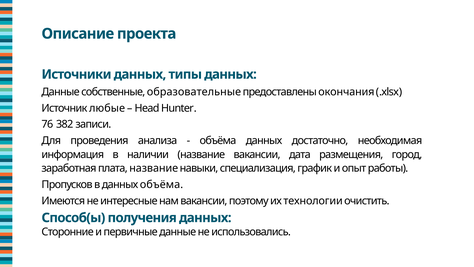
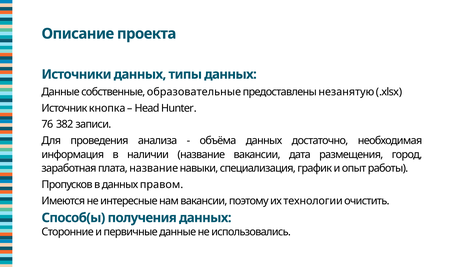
окончания: окончания -> незанятую
любые: любые -> кнопка
данных объёма: объёма -> правом
